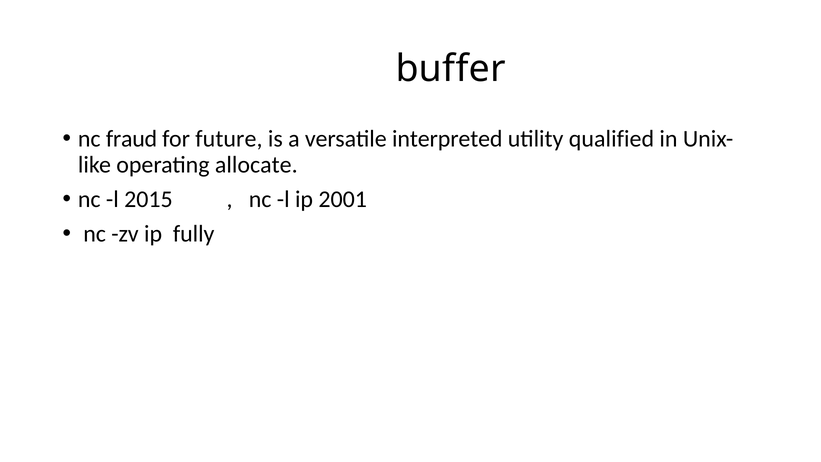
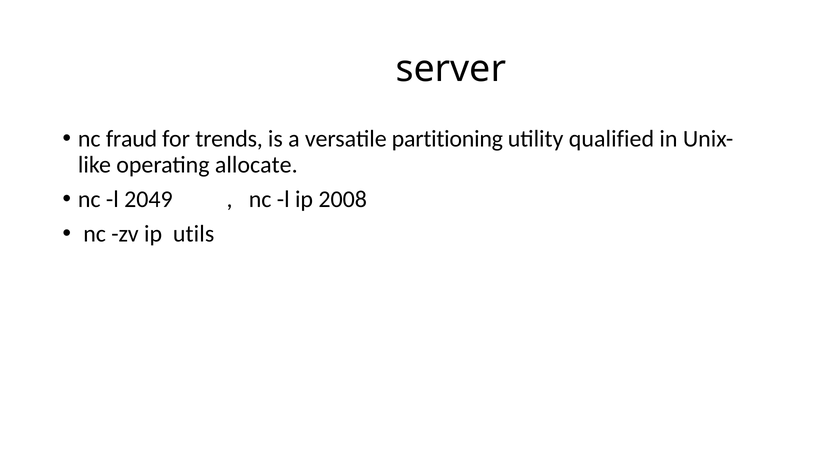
buffer: buffer -> server
future: future -> trends
interpreted: interpreted -> partitioning
2015: 2015 -> 2049
2001: 2001 -> 2008
fully: fully -> utils
